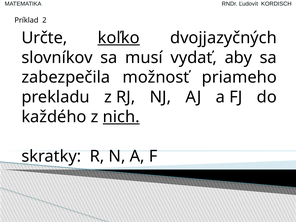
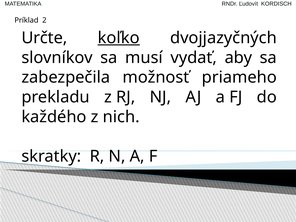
nich underline: present -> none
